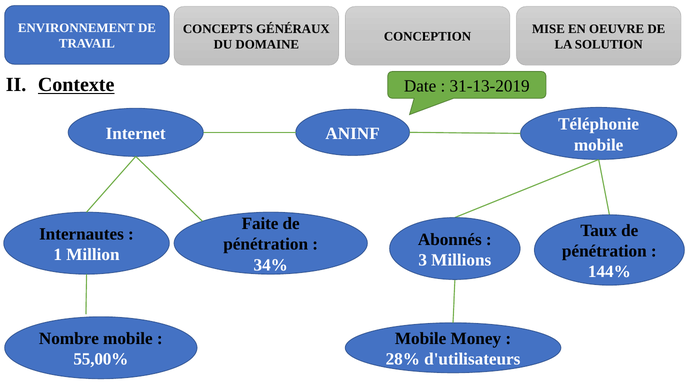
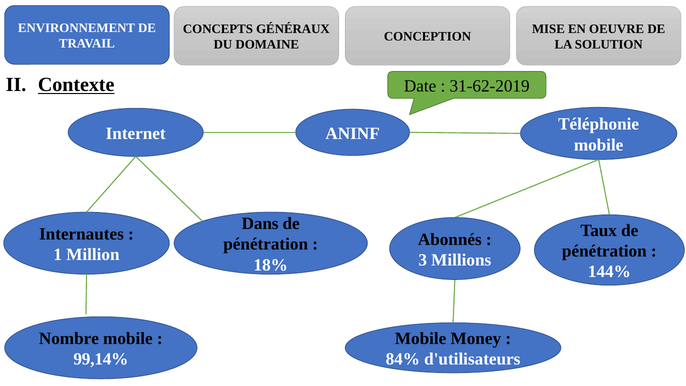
31-13-2019: 31-13-2019 -> 31-62-2019
Faite: Faite -> Dans
34%: 34% -> 18%
55,00%: 55,00% -> 99,14%
28%: 28% -> 84%
